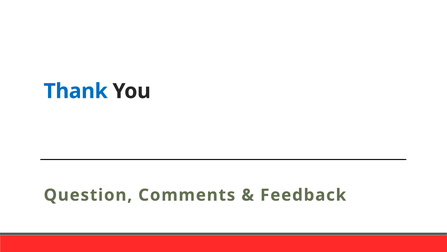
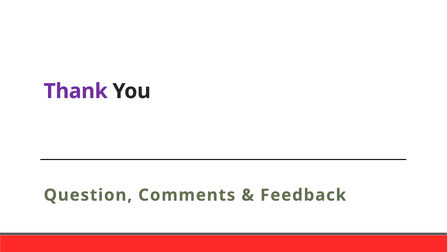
Thank colour: blue -> purple
